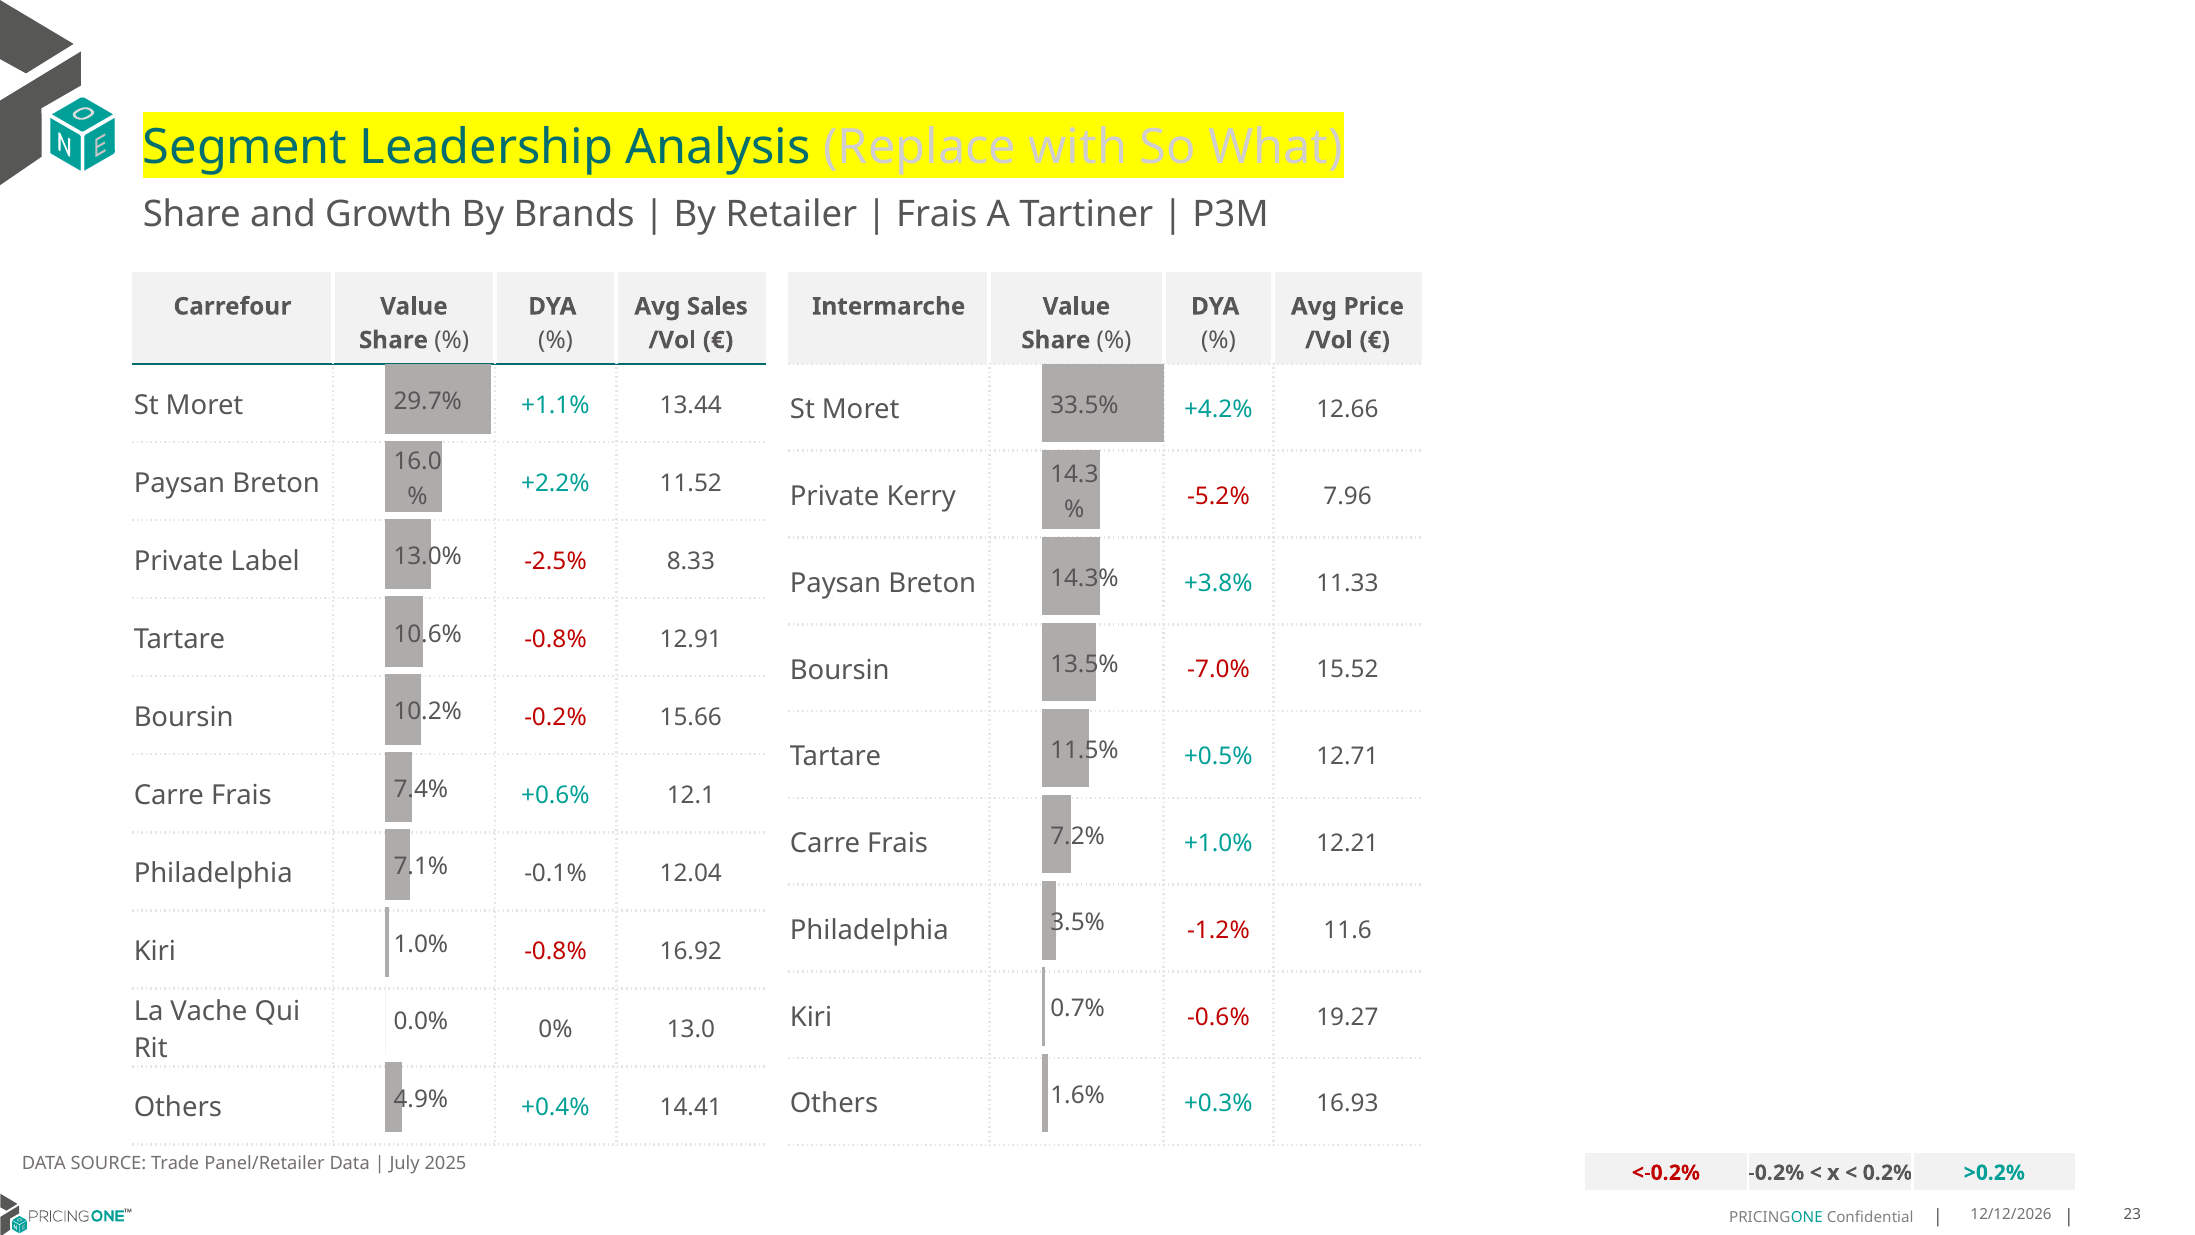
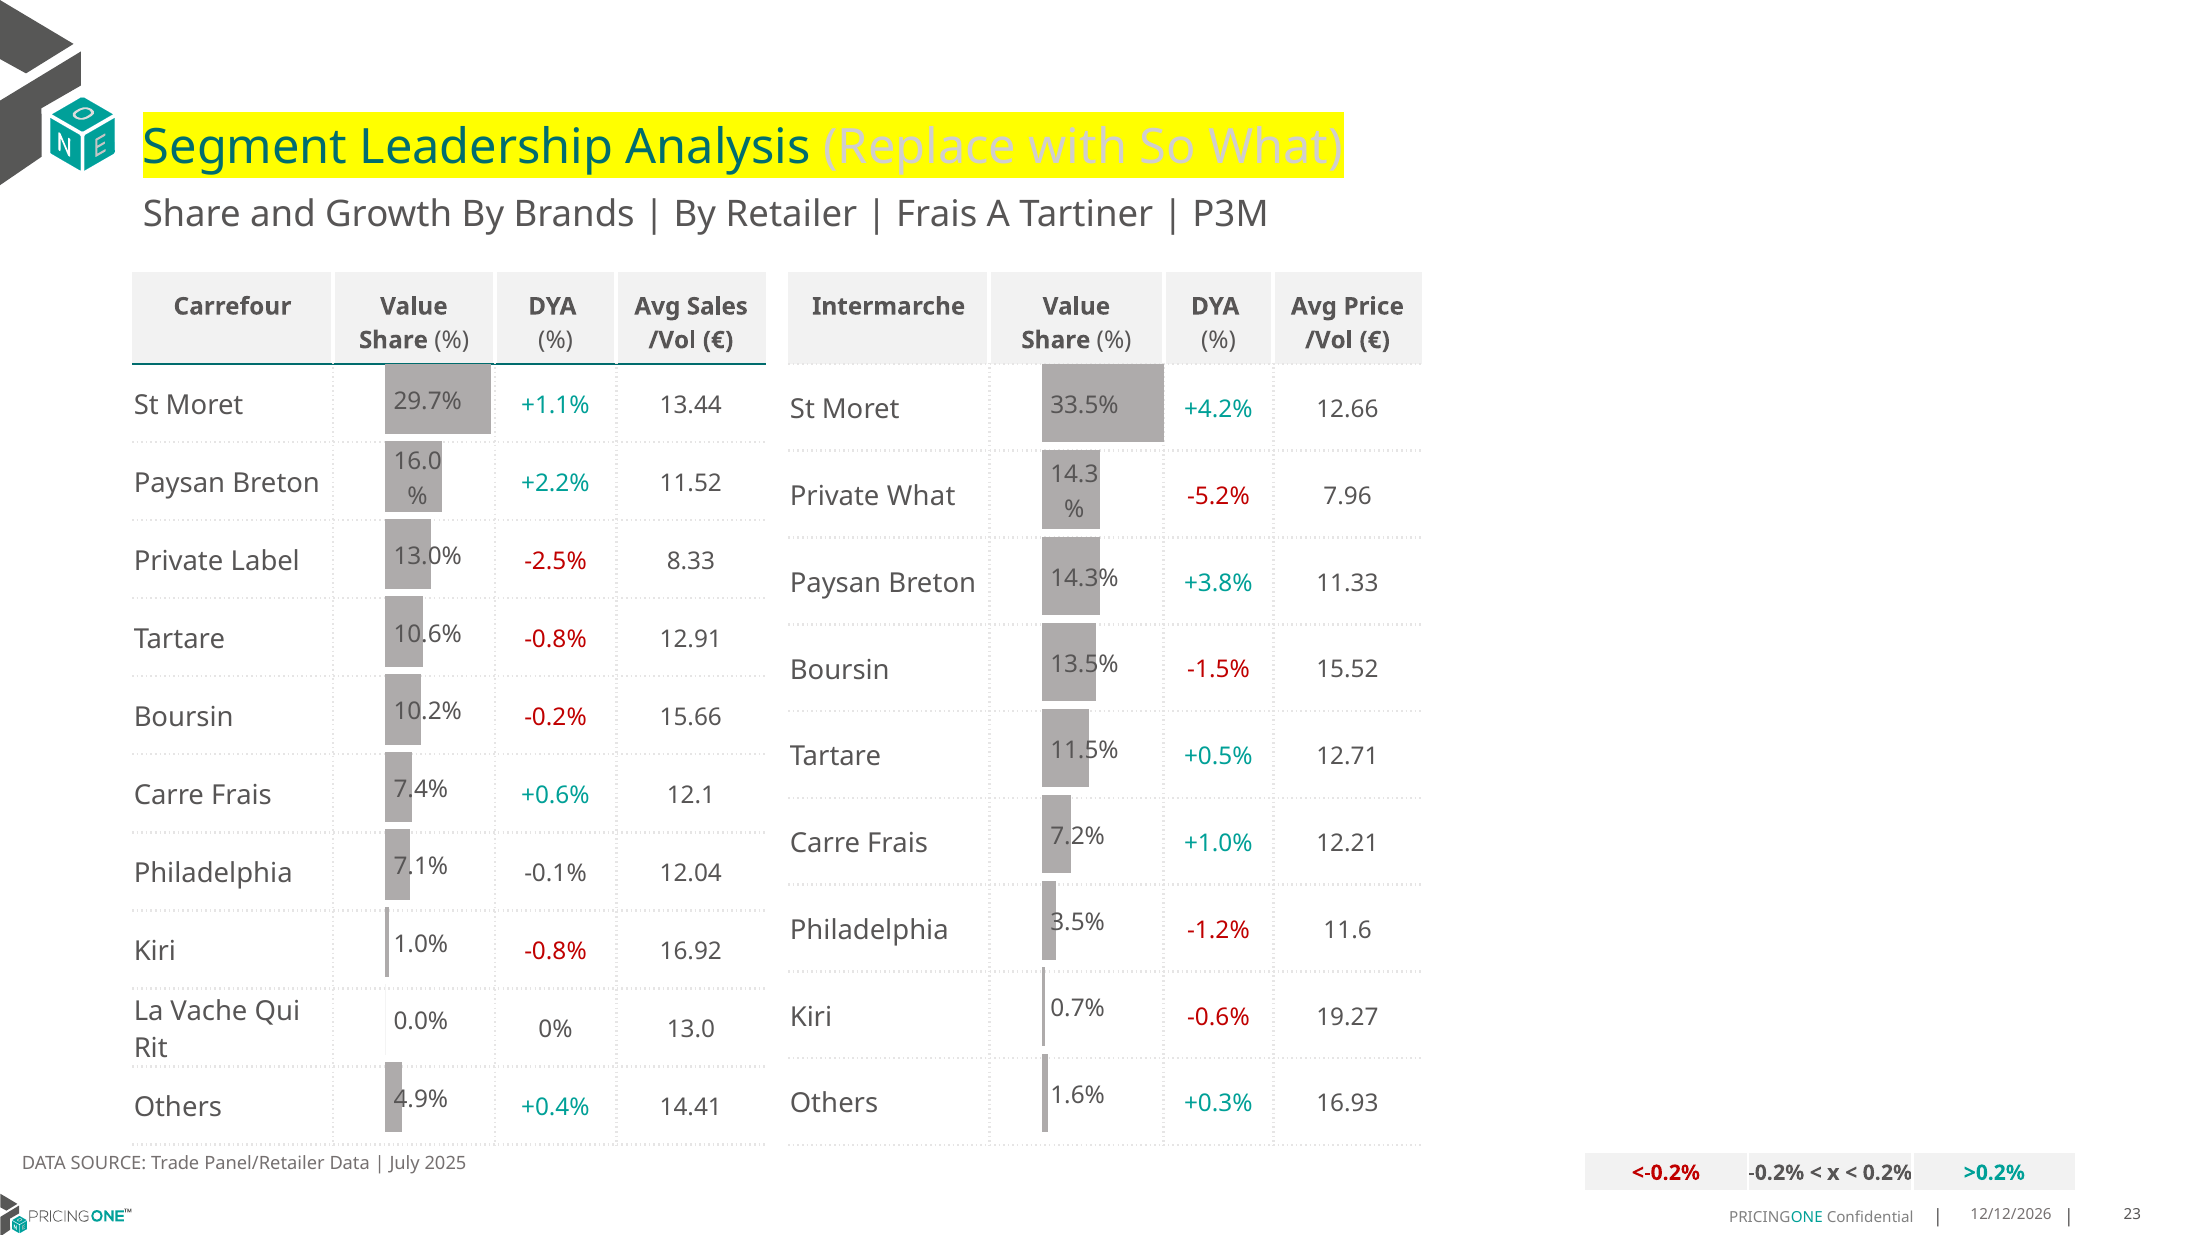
Private Kerry: Kerry -> What
-7.0%: -7.0% -> -1.5%
